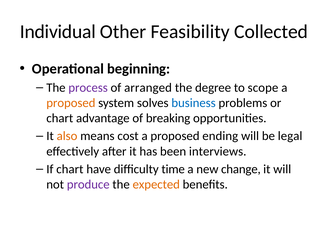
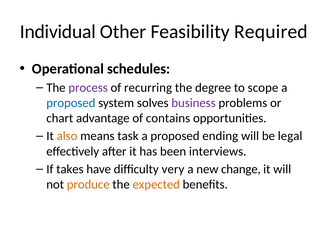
Collected: Collected -> Required
beginning: beginning -> schedules
arranged: arranged -> recurring
proposed at (71, 103) colour: orange -> blue
business colour: blue -> purple
breaking: breaking -> contains
cost: cost -> task
If chart: chart -> takes
time: time -> very
produce colour: purple -> orange
